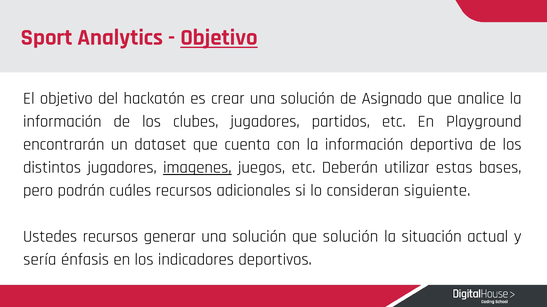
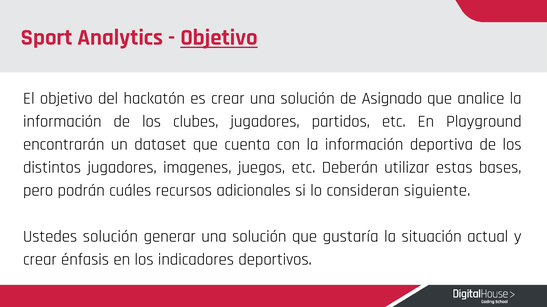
imagenes underline: present -> none
Ustedes recursos: recursos -> solución
que solución: solución -> gustaría
sería at (40, 260): sería -> crear
